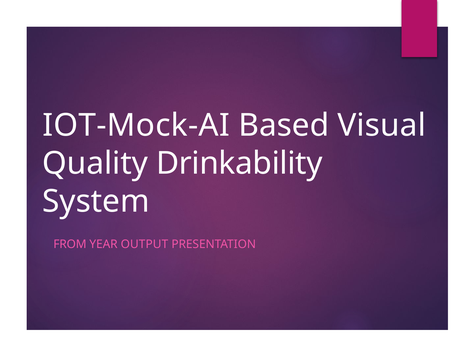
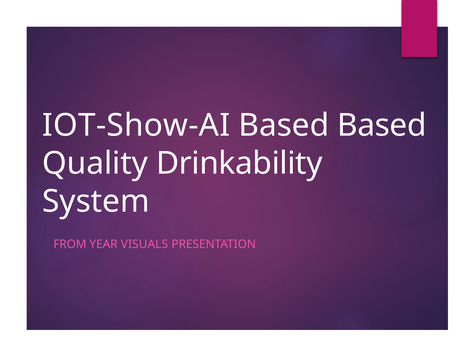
IOT-Mock-AI: IOT-Mock-AI -> IOT-Show-AI
Based Visual: Visual -> Based
OUTPUT: OUTPUT -> VISUALS
